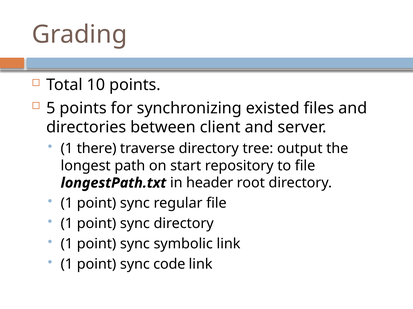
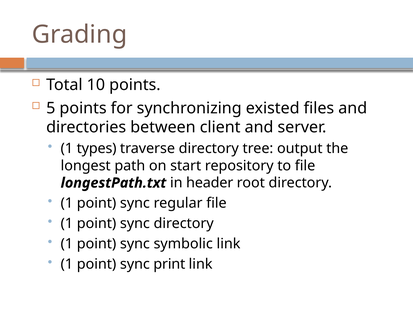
there: there -> types
code: code -> print
